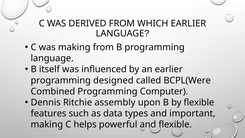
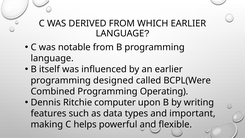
was making: making -> notable
Computer: Computer -> Operating
assembly: assembly -> computer
by flexible: flexible -> writing
